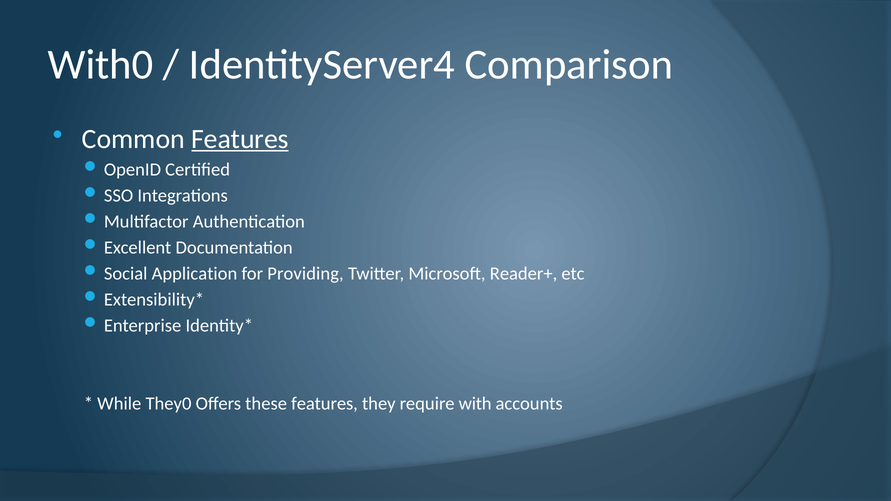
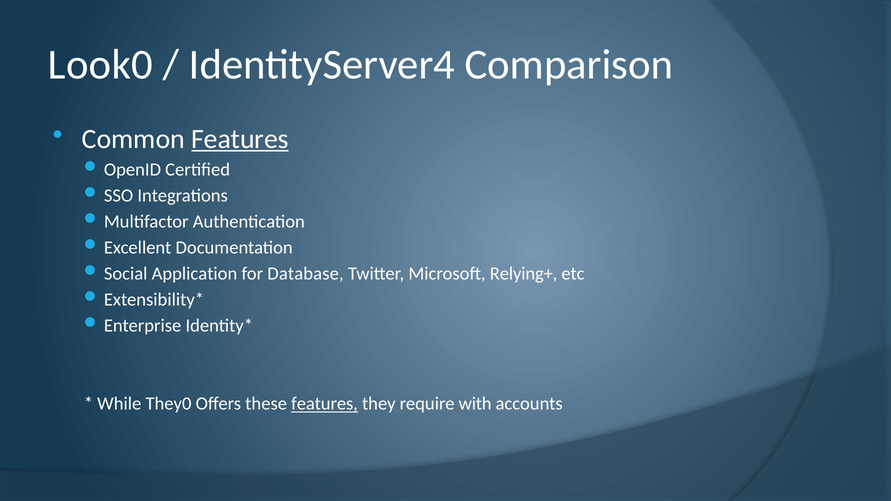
With0: With0 -> Look0
Providing: Providing -> Database
Reader+: Reader+ -> Relying+
features at (325, 404) underline: none -> present
